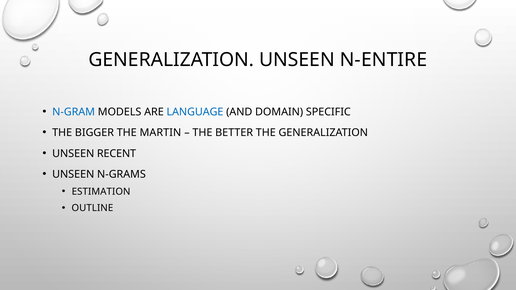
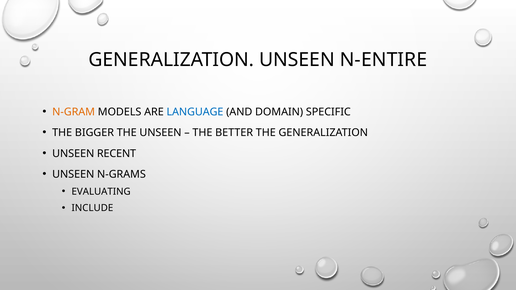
N-GRAM colour: blue -> orange
THE MARTIN: MARTIN -> UNSEEN
ESTIMATION: ESTIMATION -> EVALUATING
OUTLINE: OUTLINE -> INCLUDE
